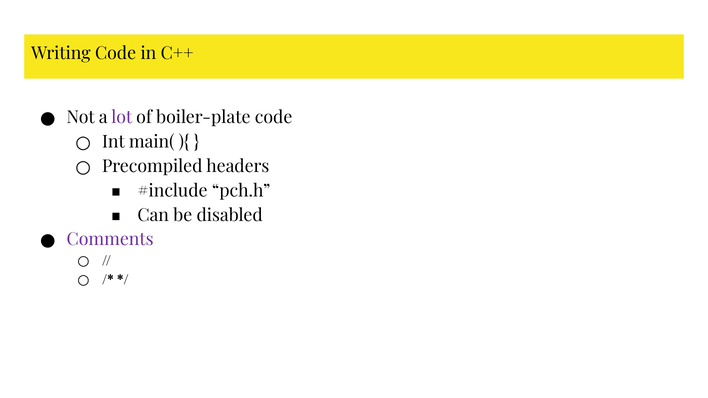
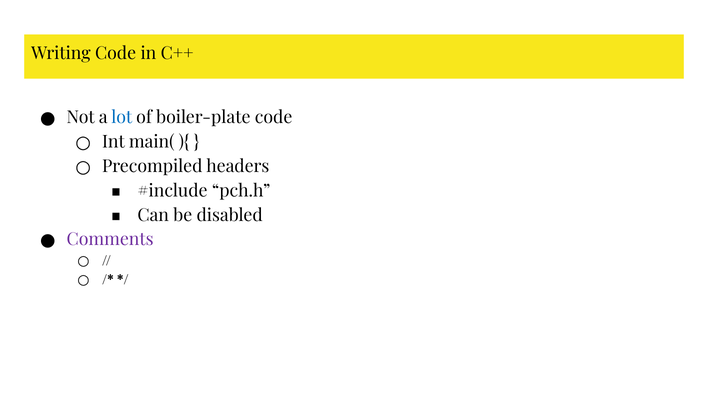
lot colour: purple -> blue
